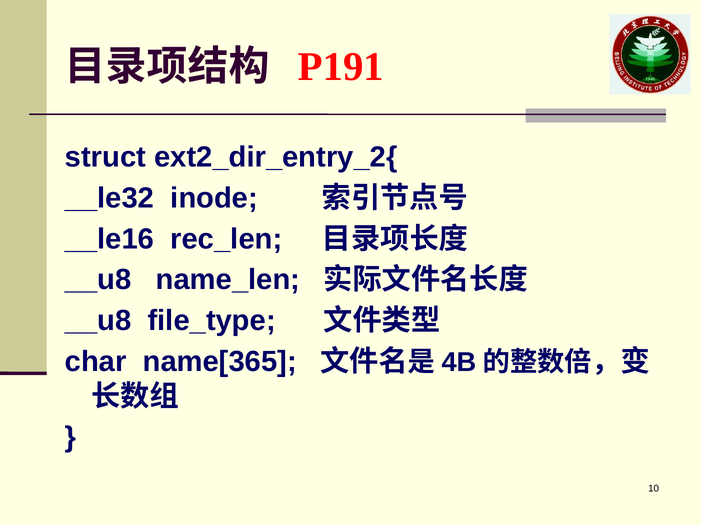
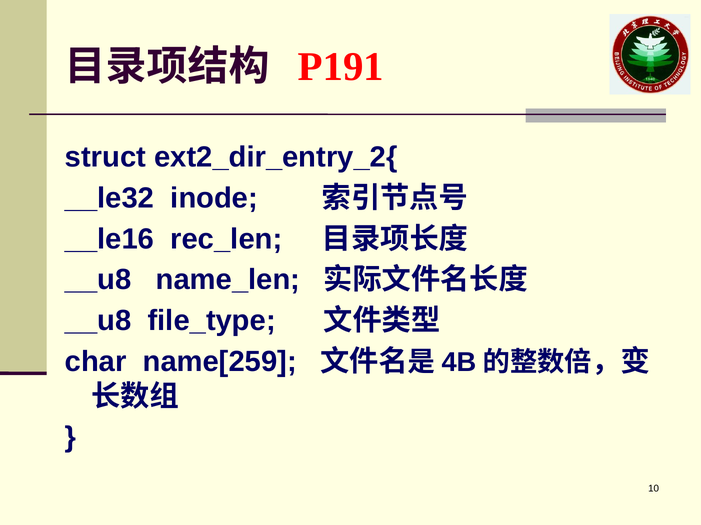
name[365: name[365 -> name[259
